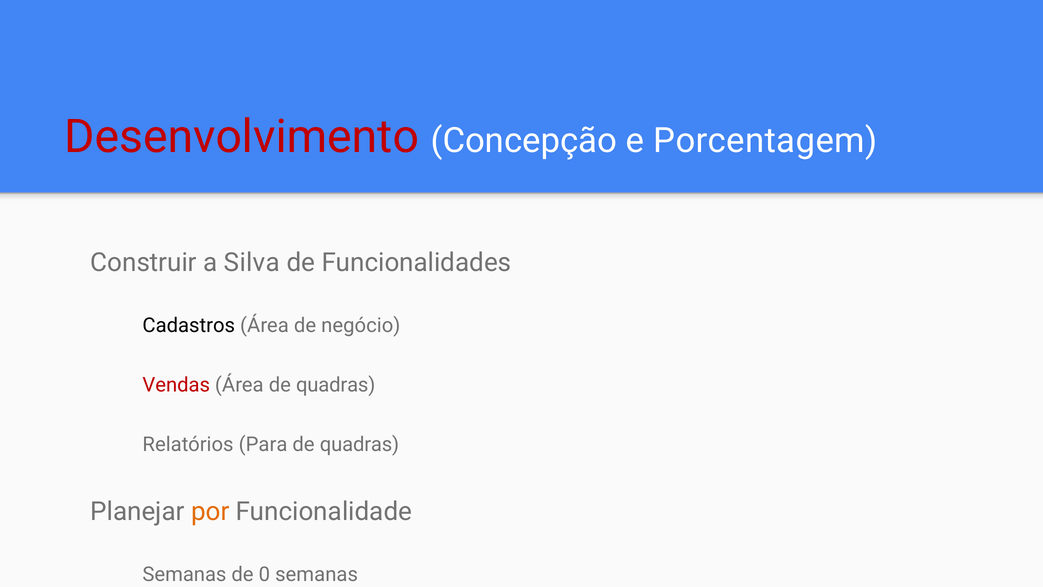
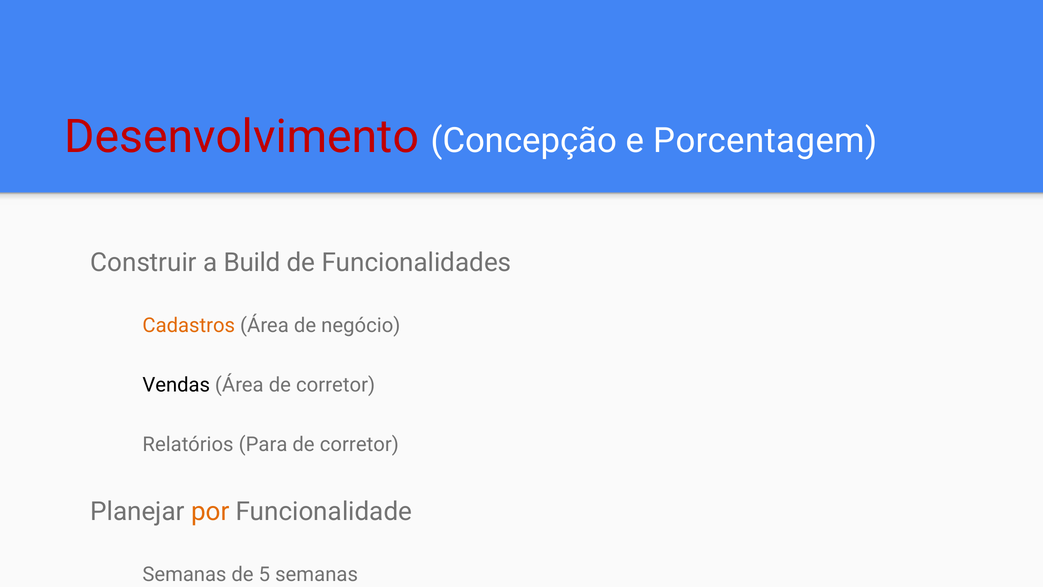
Silva: Silva -> Build
Cadastros colour: black -> orange
Vendas colour: red -> black
Área de quadras: quadras -> corretor
quadras at (359, 445): quadras -> corretor
0: 0 -> 5
